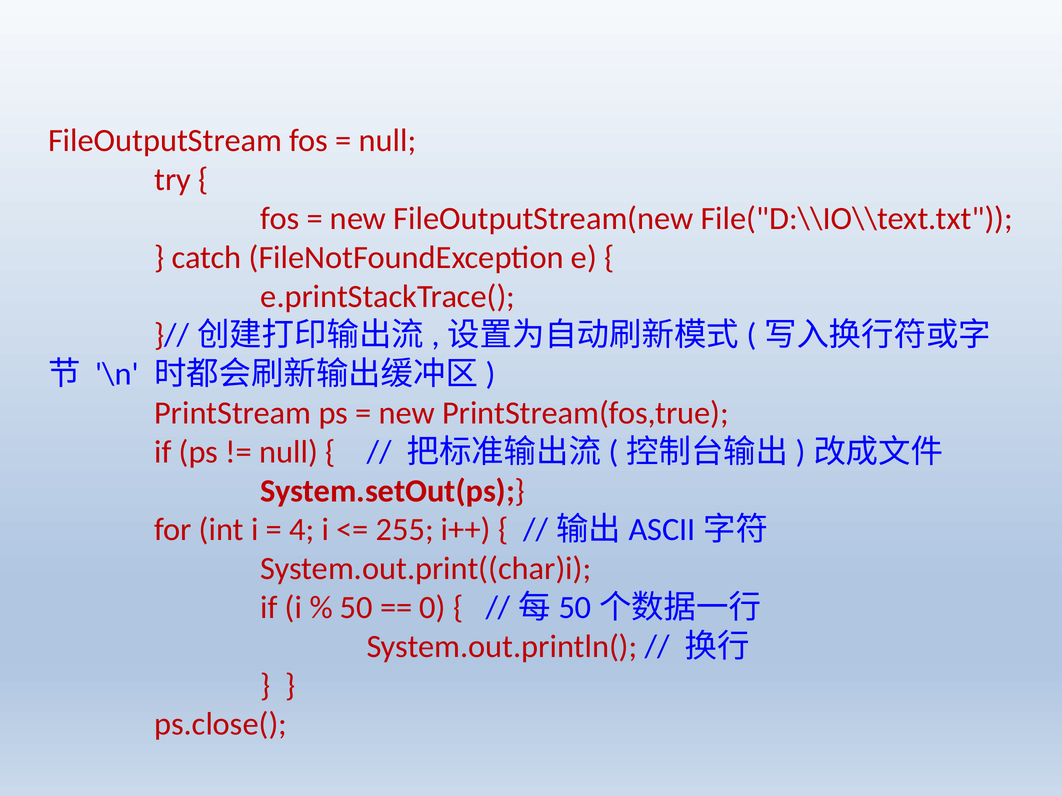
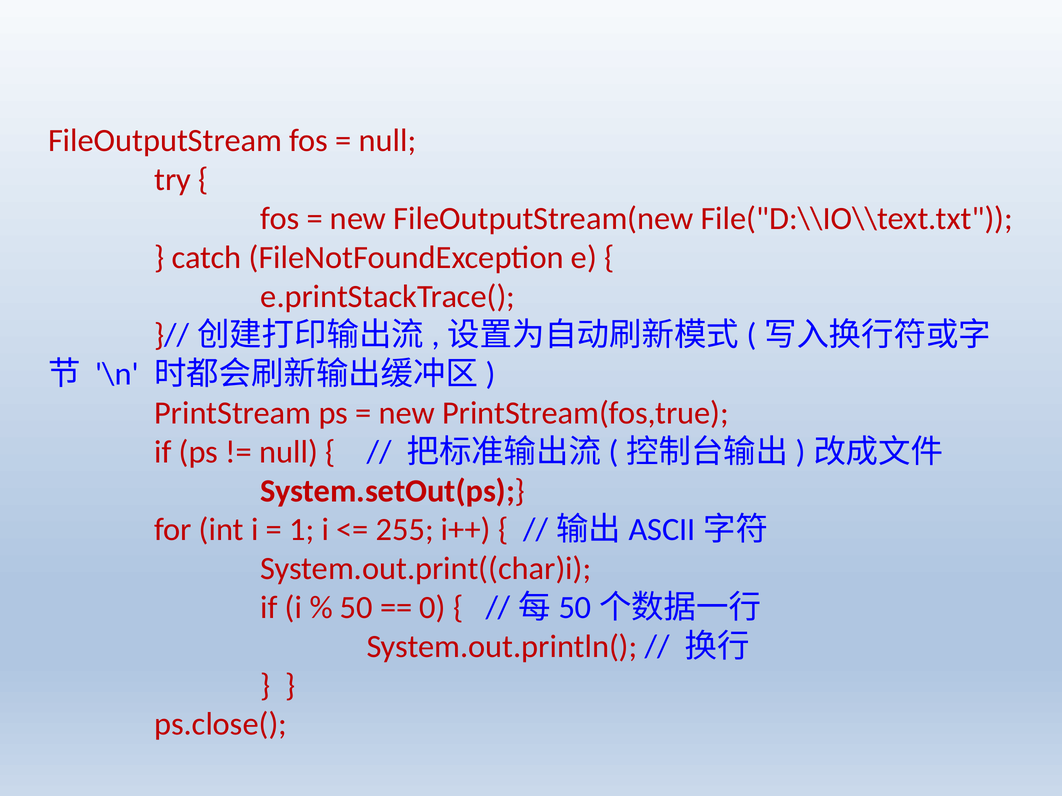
4: 4 -> 1
